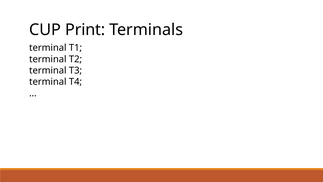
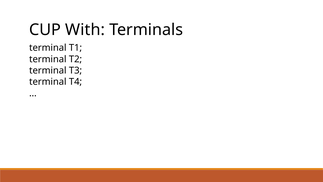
Print: Print -> With
